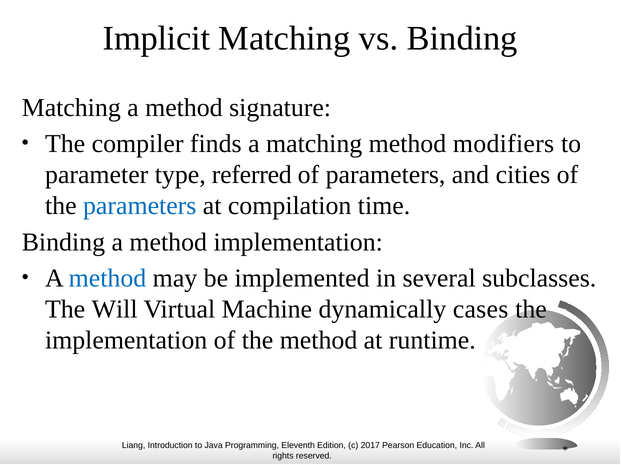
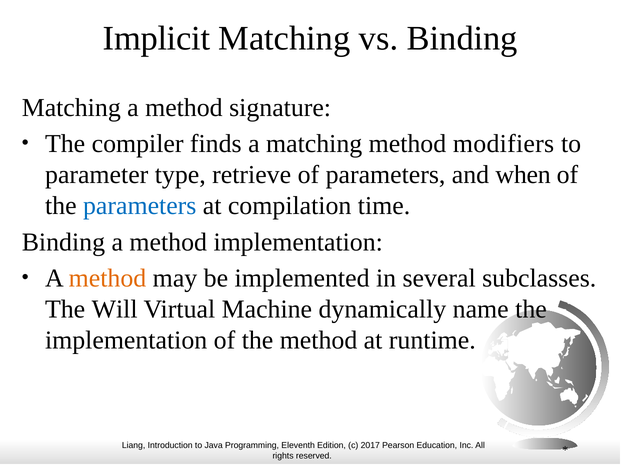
referred: referred -> retrieve
cities: cities -> when
method at (108, 279) colour: blue -> orange
cases: cases -> name
